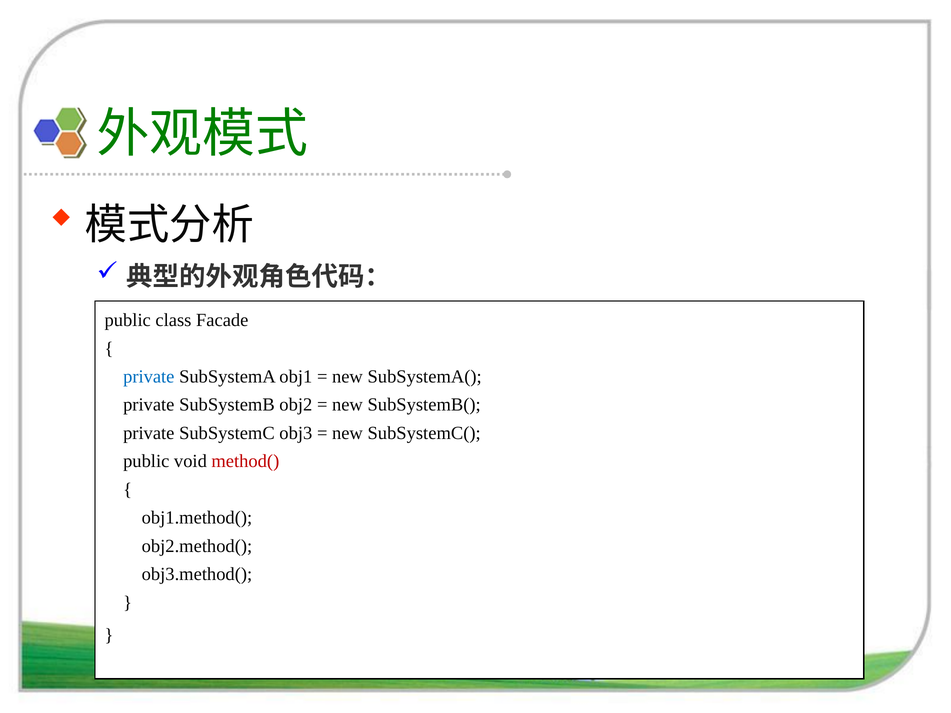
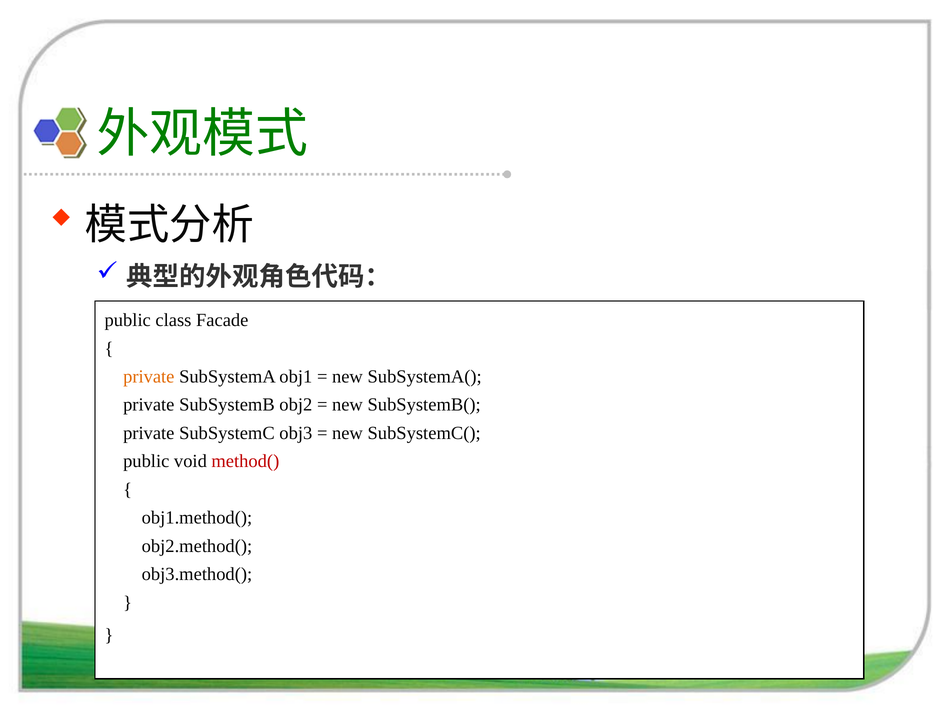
private at (149, 377) colour: blue -> orange
